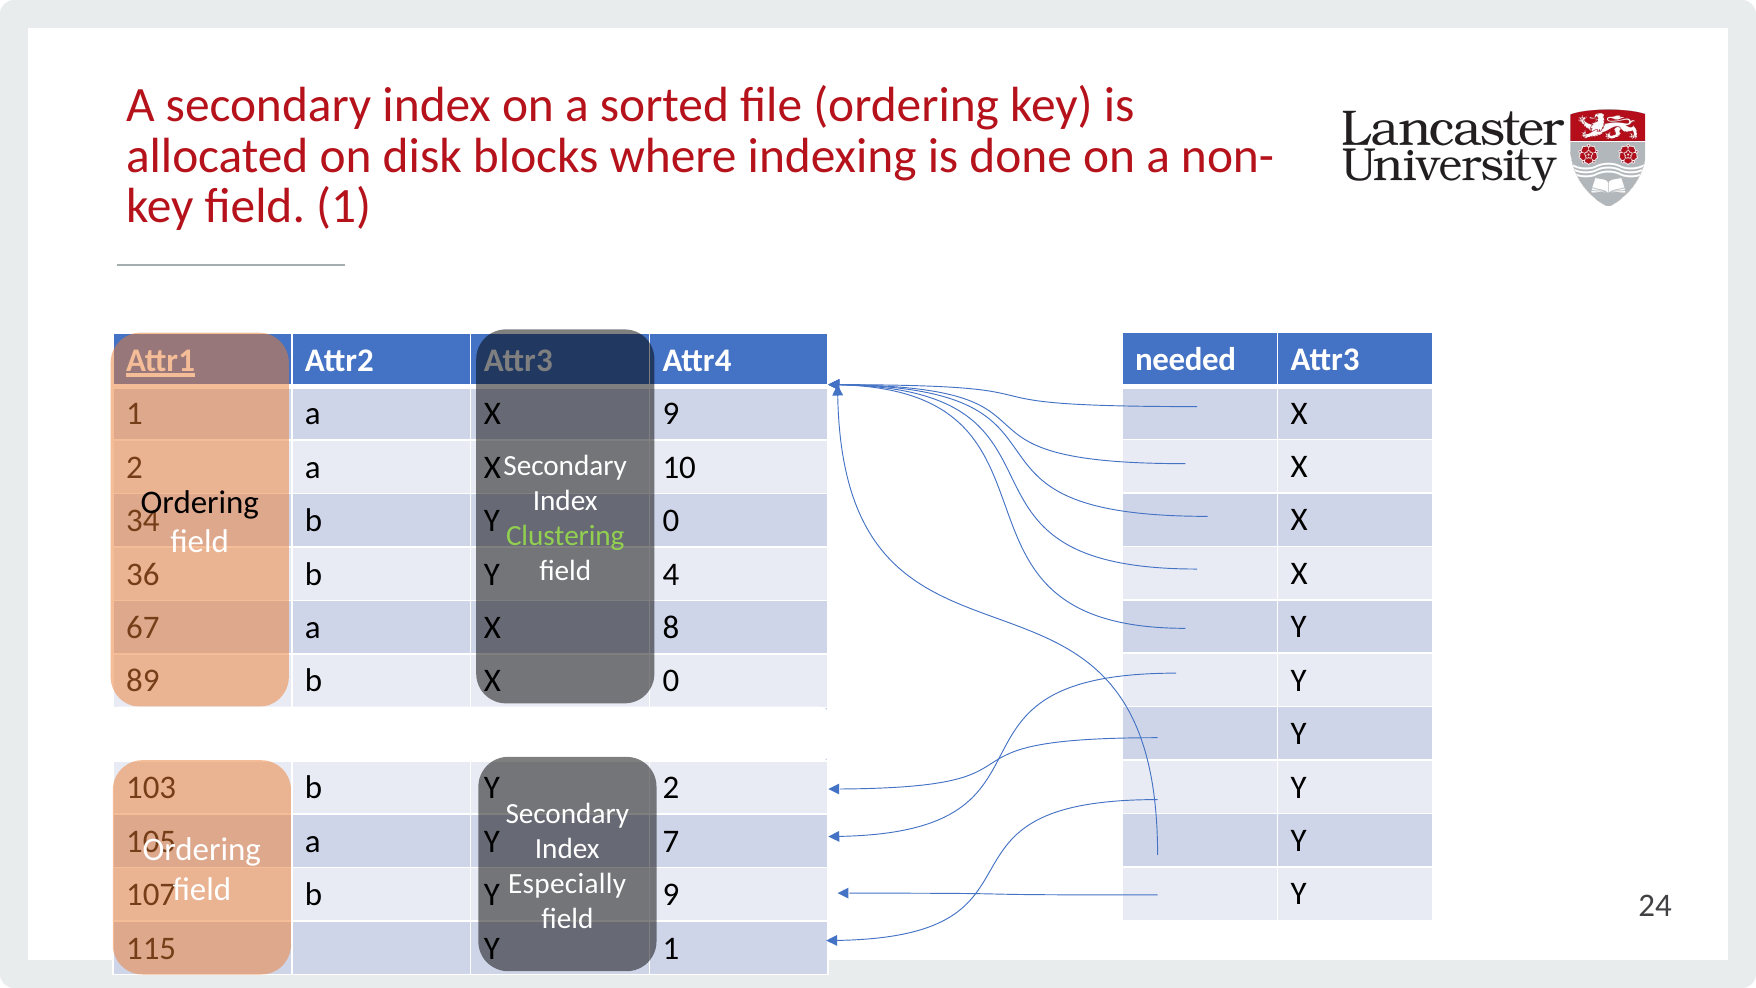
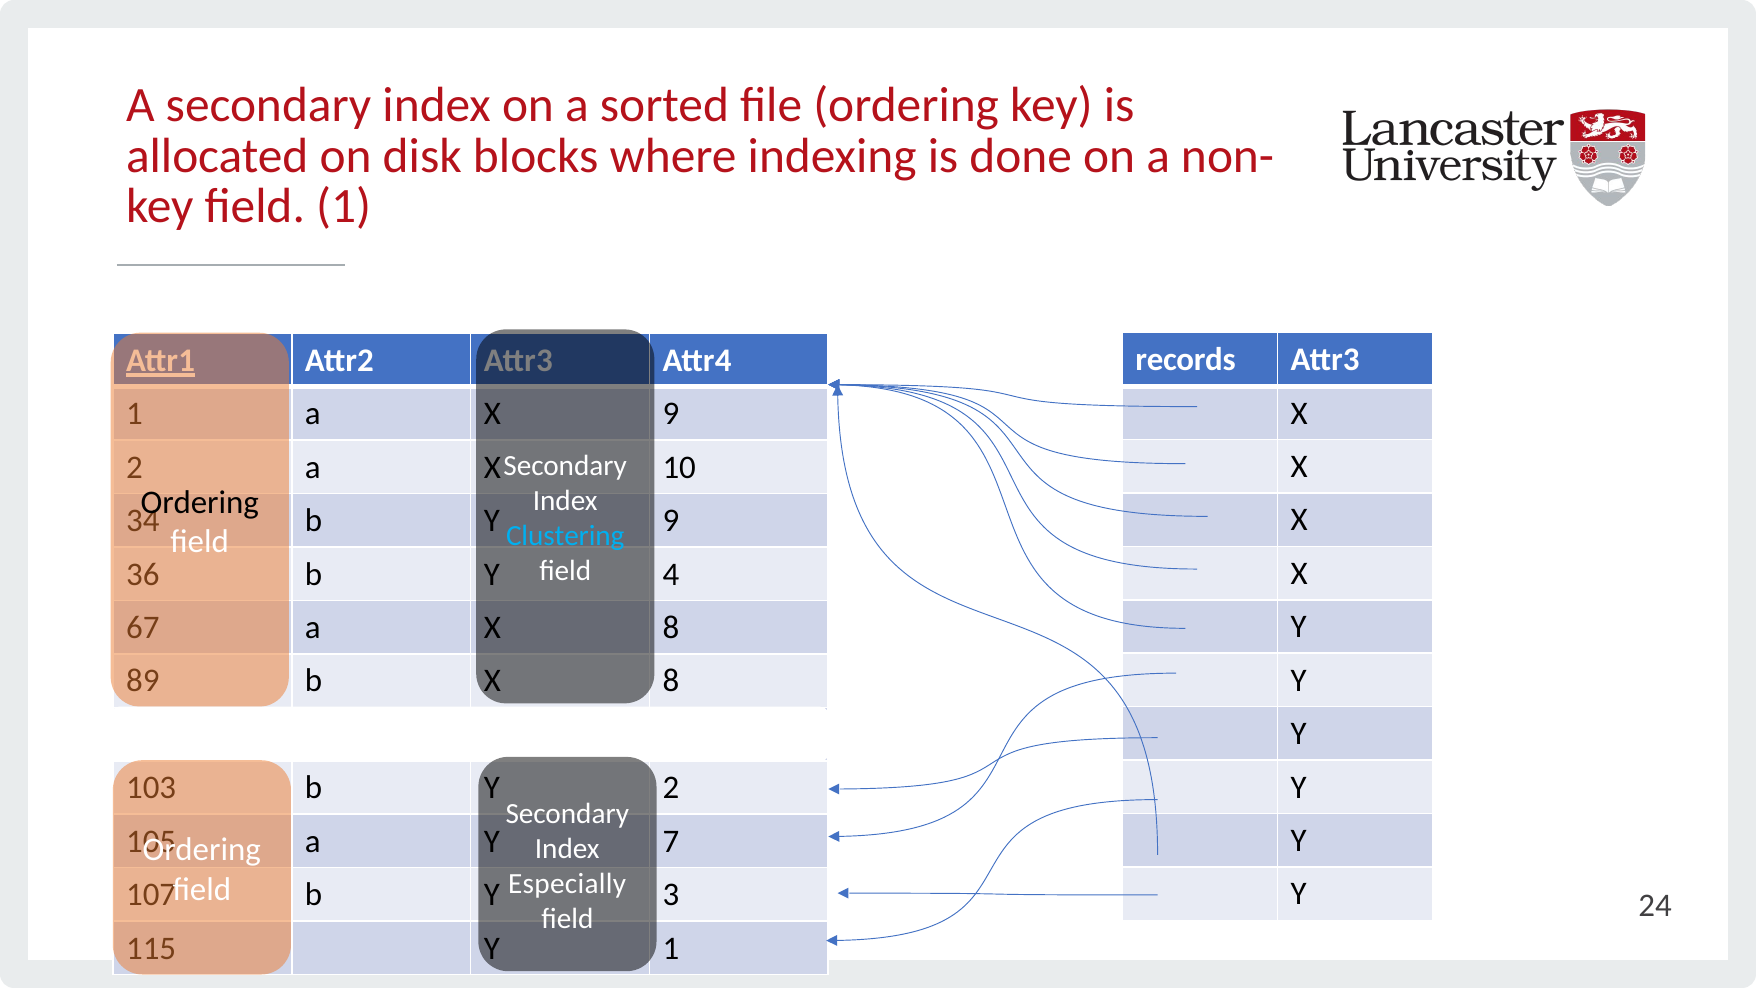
needed: needed -> records
0 at (671, 521): 0 -> 9
Clustering colour: light green -> light blue
0 at (671, 681): 0 -> 8
9 at (671, 894): 9 -> 3
